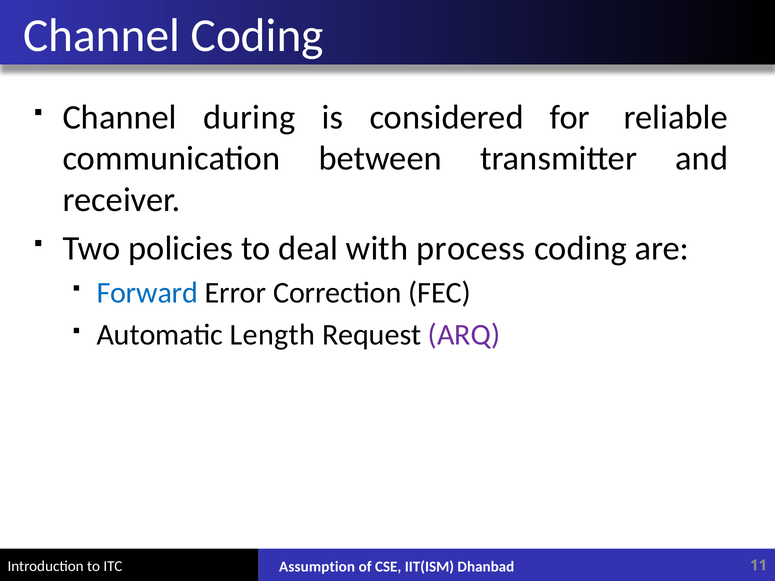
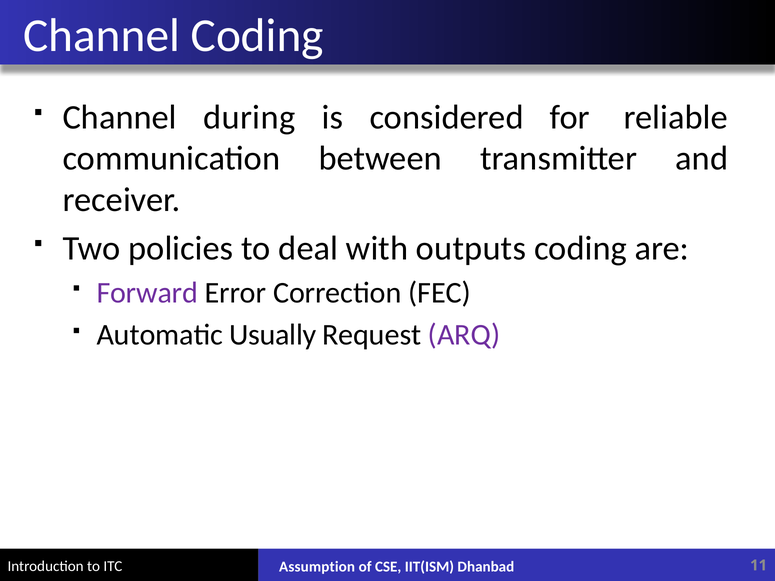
process: process -> outputs
Forward colour: blue -> purple
Length: Length -> Usually
